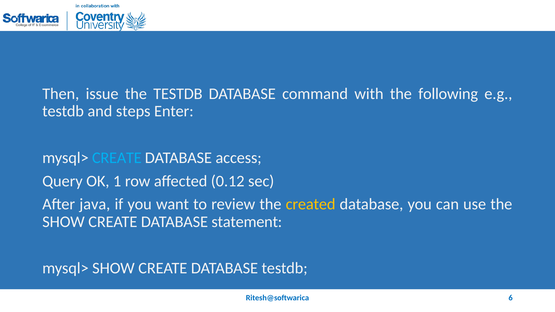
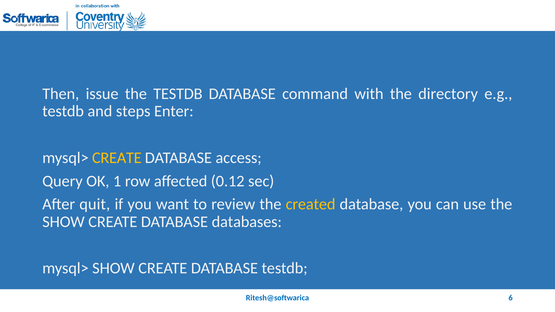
following: following -> directory
CREATE at (117, 158) colour: light blue -> yellow
java: java -> quit
statement: statement -> databases
